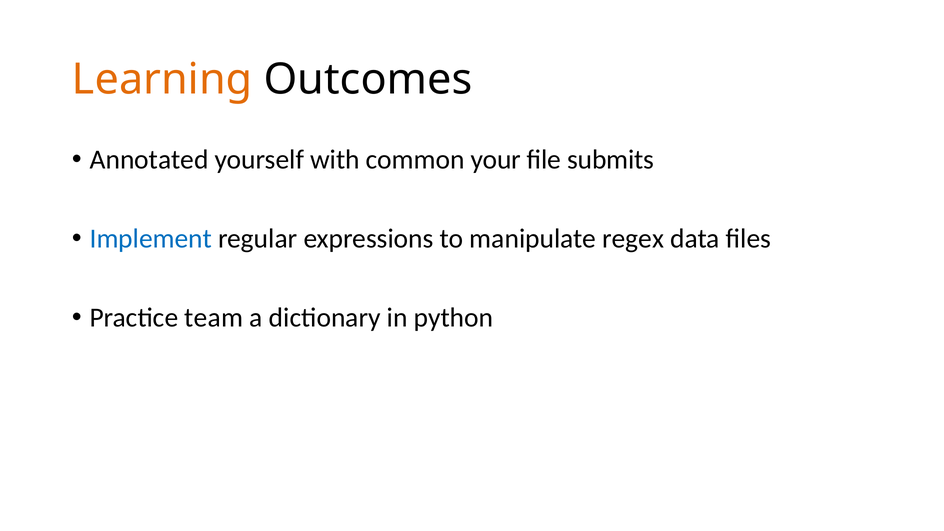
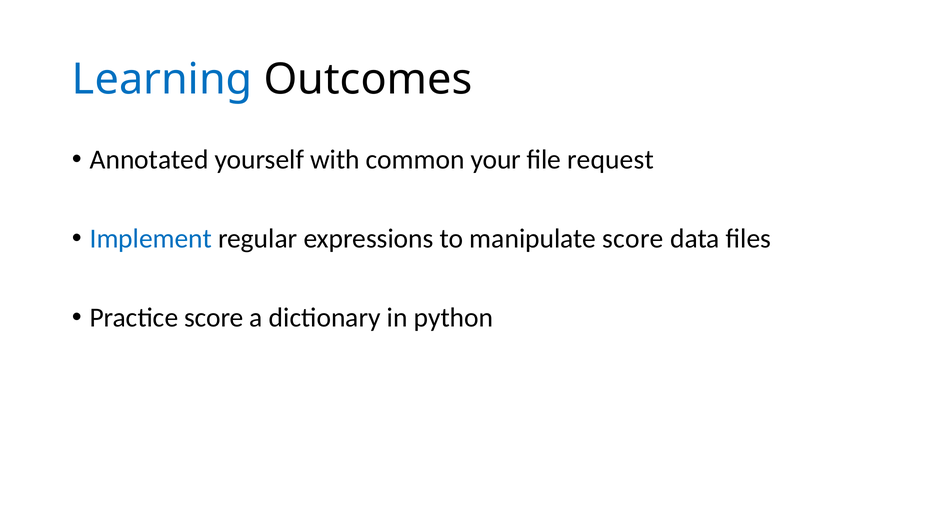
Learning colour: orange -> blue
submits: submits -> request
manipulate regex: regex -> score
Practice team: team -> score
